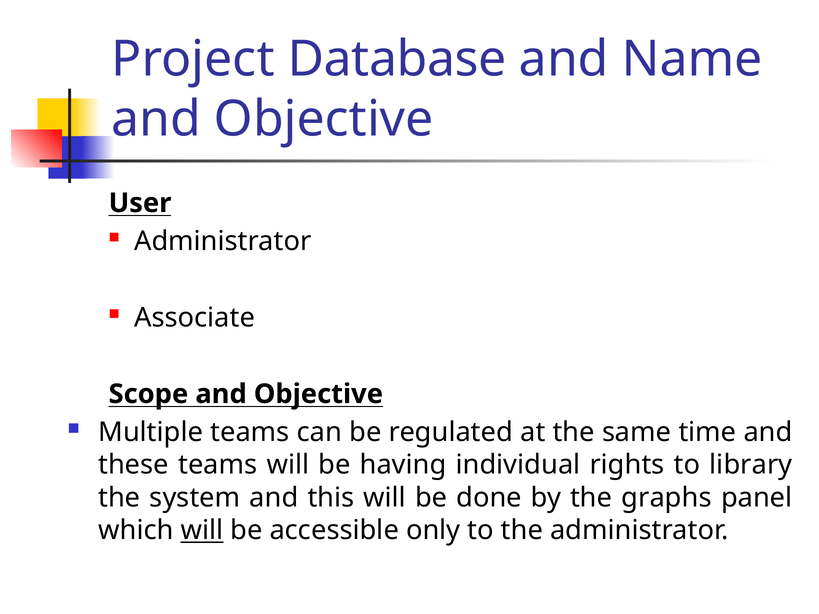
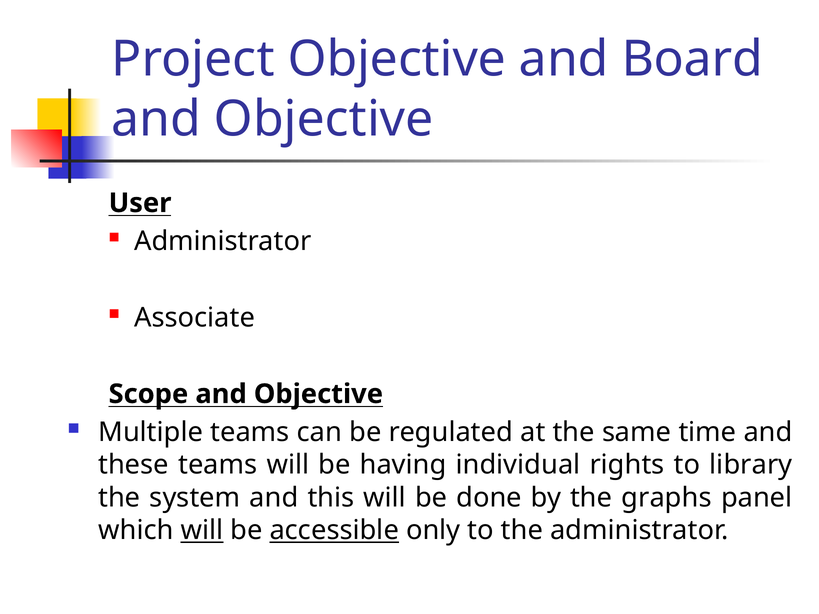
Project Database: Database -> Objective
Name: Name -> Board
accessible underline: none -> present
